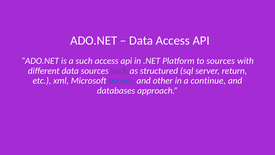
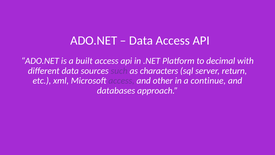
a such: such -> built
to sources: sources -> decimal
structured: structured -> characters
access at (121, 81) colour: blue -> purple
